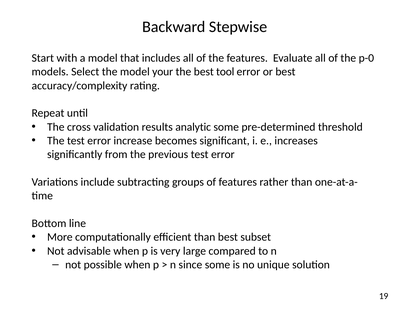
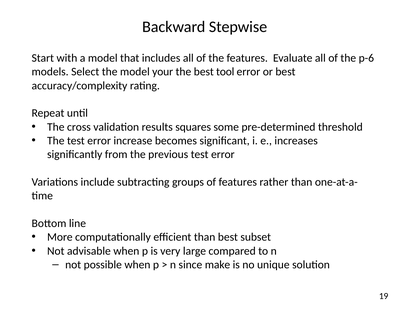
p-0: p-0 -> p-6
analytic: analytic -> squares
since some: some -> make
